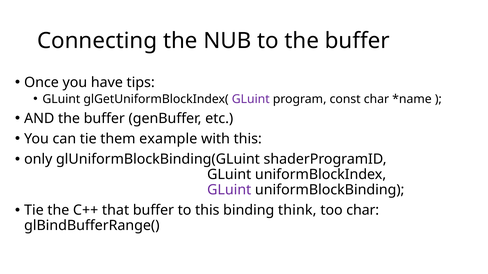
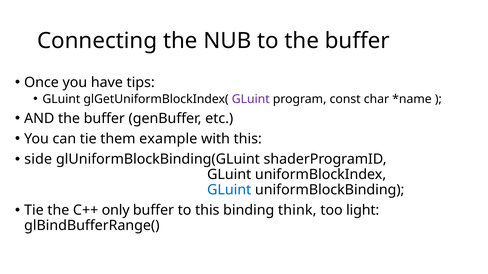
only: only -> side
GLuint at (229, 190) colour: purple -> blue
that: that -> only
too char: char -> light
